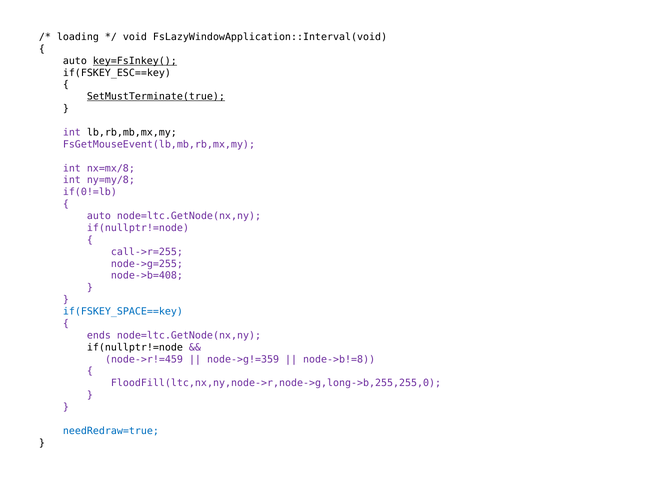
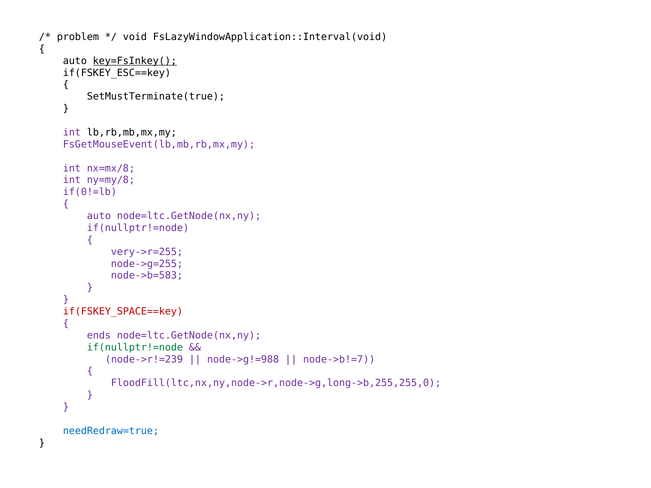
loading: loading -> problem
SetMustTerminate(true underline: present -> none
call->r=255: call->r=255 -> very->r=255
node->b=408: node->b=408 -> node->b=583
if(FSKEY_SPACE==key colour: blue -> red
if(nullptr!=node at (135, 347) colour: black -> green
node->r!=459: node->r!=459 -> node->r!=239
node->g!=359: node->g!=359 -> node->g!=988
node->b!=8: node->b!=8 -> node->b!=7
